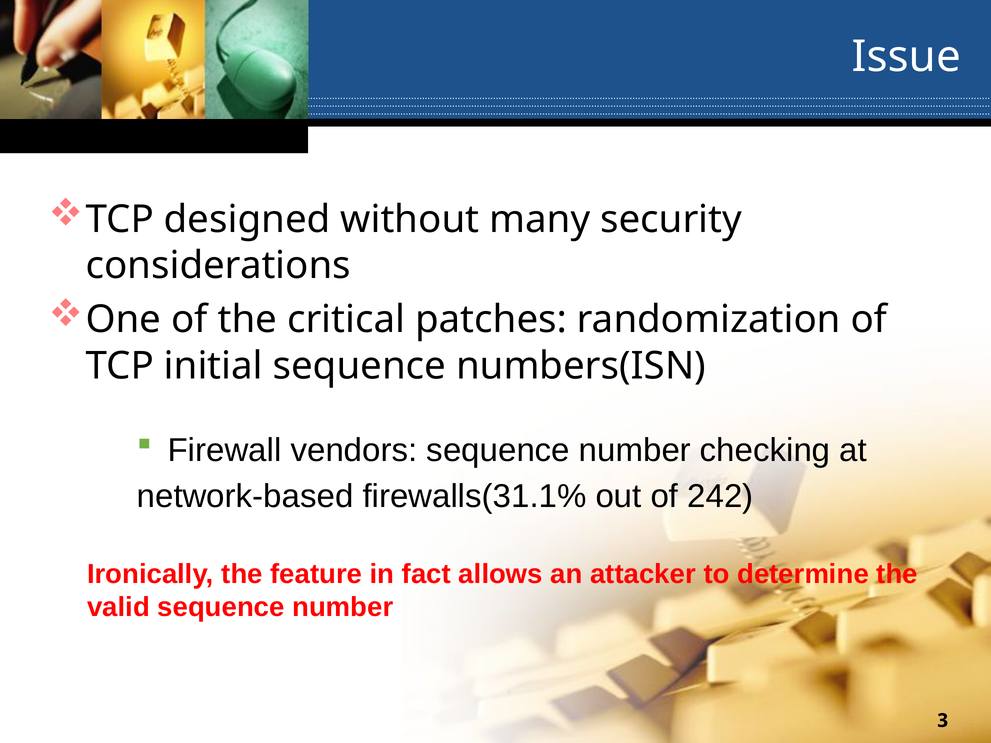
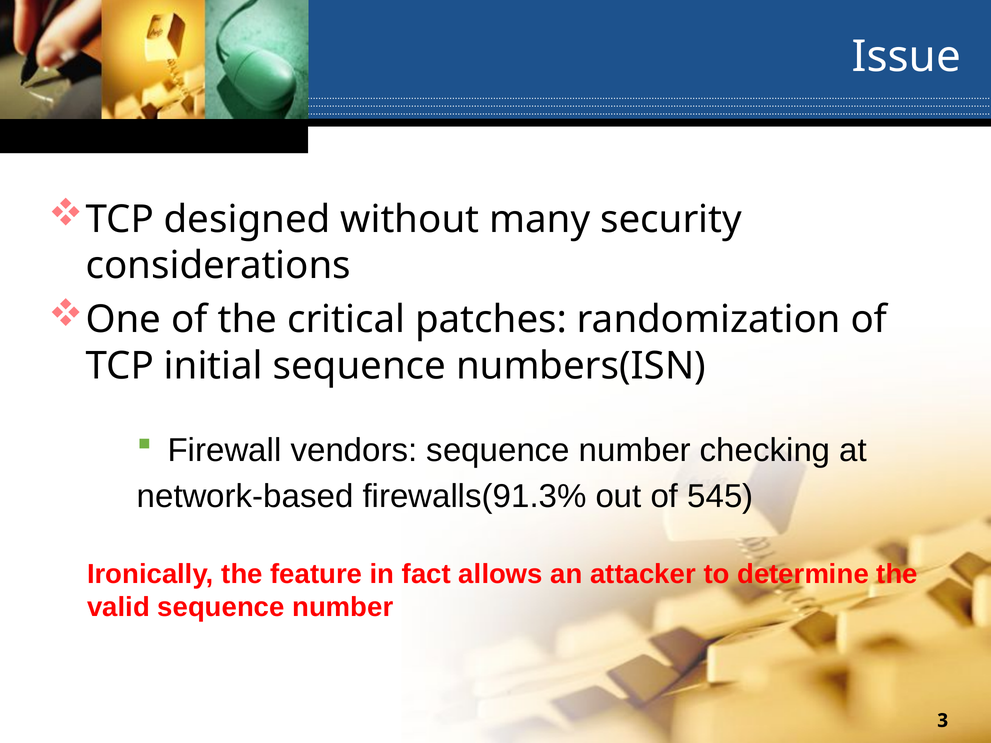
firewalls(31.1%: firewalls(31.1% -> firewalls(91.3%
242: 242 -> 545
